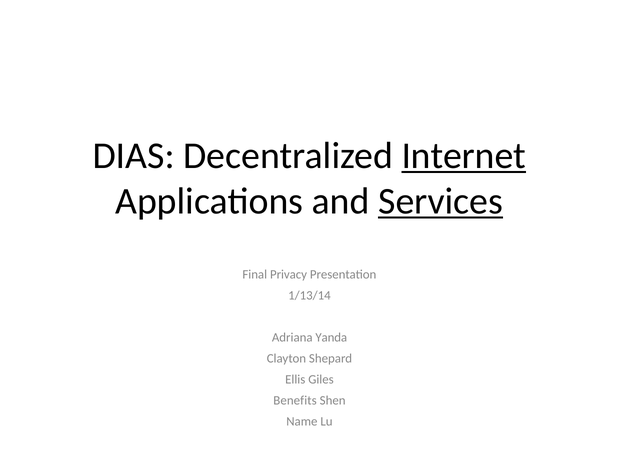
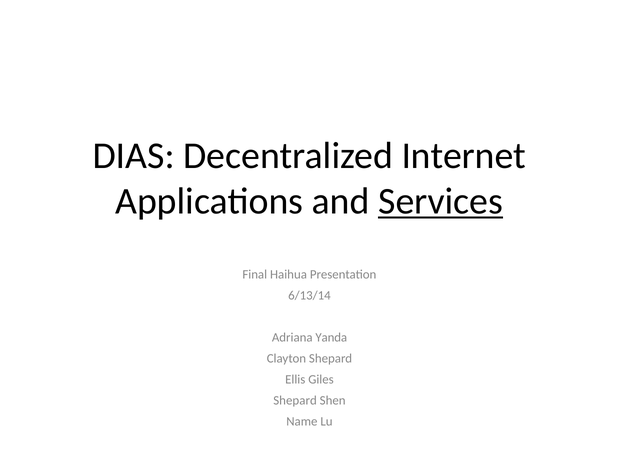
Internet underline: present -> none
Privacy: Privacy -> Haihua
1/13/14: 1/13/14 -> 6/13/14
Benefits at (295, 401): Benefits -> Shepard
